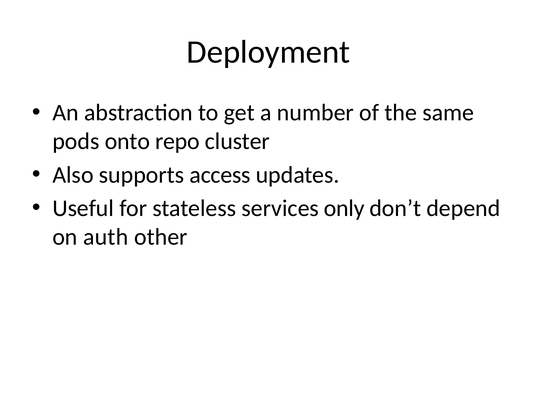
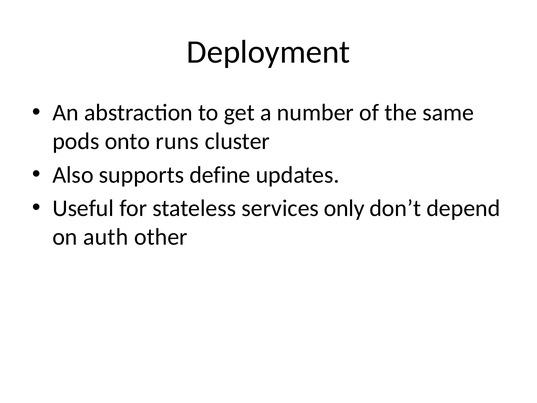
repo: repo -> runs
access: access -> define
